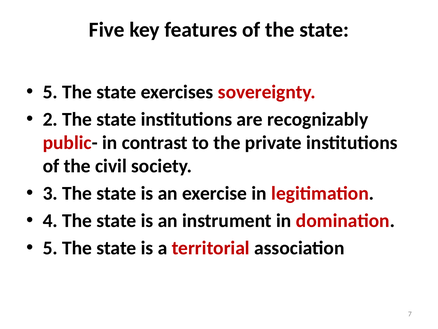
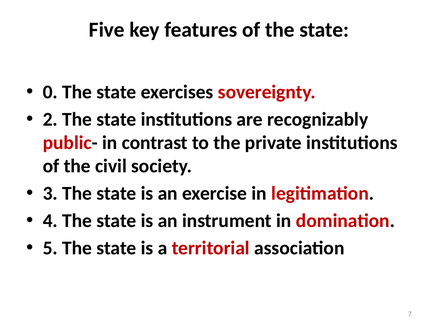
5 at (50, 92): 5 -> 0
